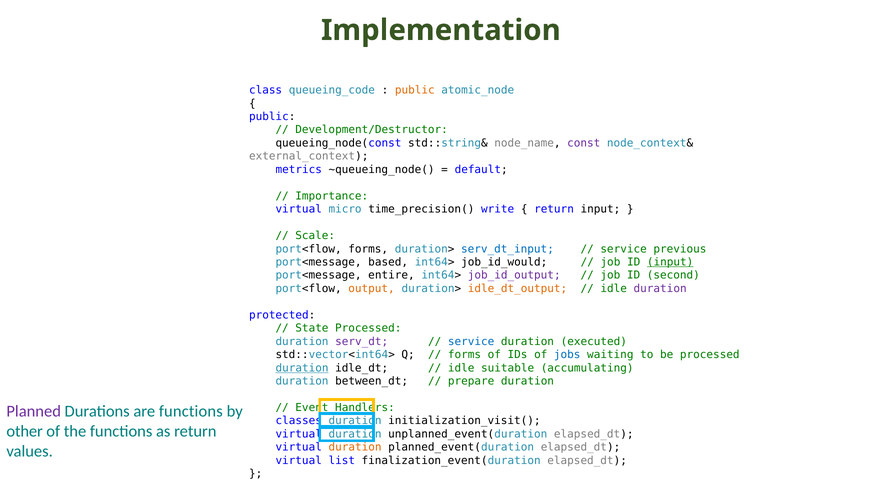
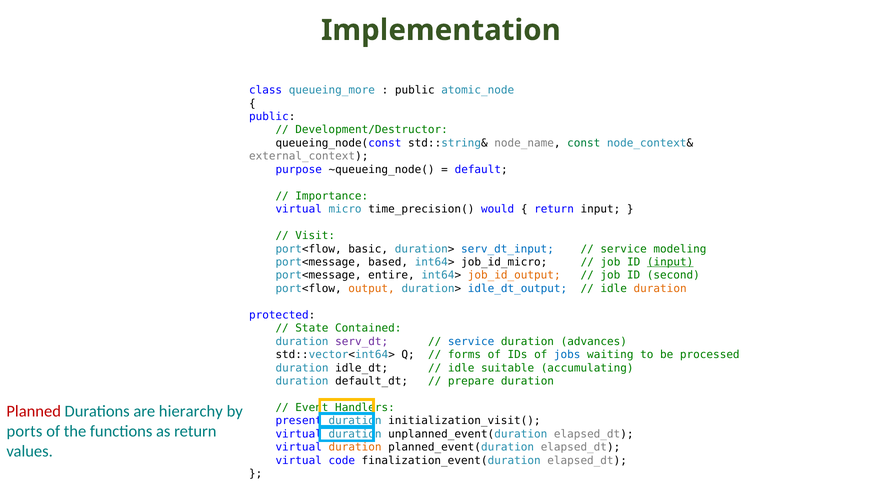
queueing_code: queueing_code -> queueing_more
public at (415, 90) colour: orange -> black
const colour: purple -> green
metrics: metrics -> purpose
write: write -> would
Scale: Scale -> Visit
port<flow forms: forms -> basic
previous: previous -> modeling
job_id_would: job_id_would -> job_id_micro
job_id_output colour: purple -> orange
idle_dt_output colour: orange -> blue
duration at (660, 289) colour: purple -> orange
State Processed: Processed -> Contained
executed: executed -> advances
duration at (302, 368) underline: present -> none
between_dt: between_dt -> default_dt
Planned colour: purple -> red
are functions: functions -> hierarchy
classes: classes -> present
other: other -> ports
list: list -> code
